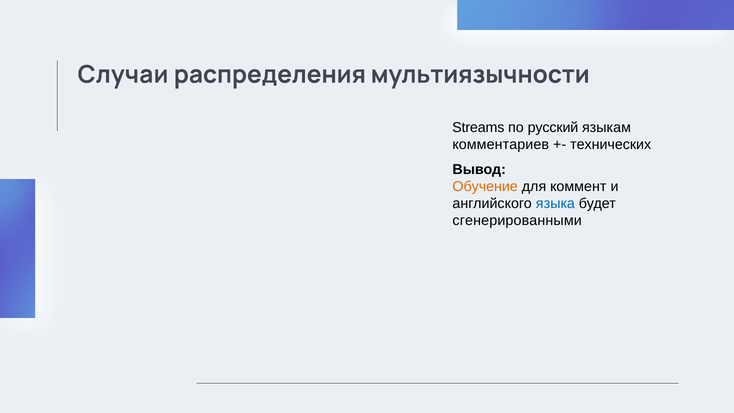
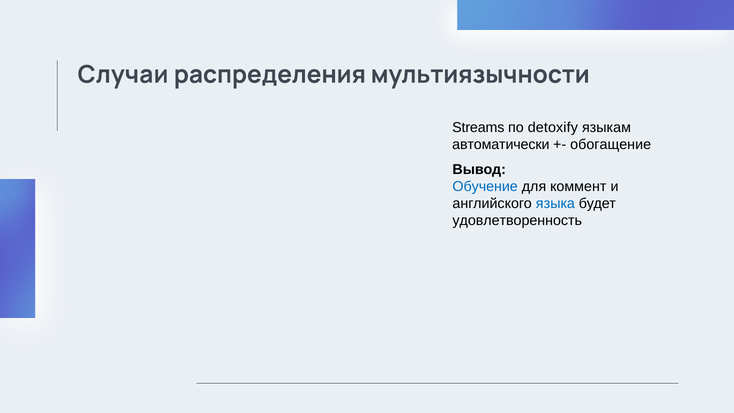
русский: русский -> detoxify
комментариев: комментариев -> автоматически
технических: технических -> обогащение
Обучение colour: orange -> blue
сгенерированными: сгенерированными -> удовлетворенность
